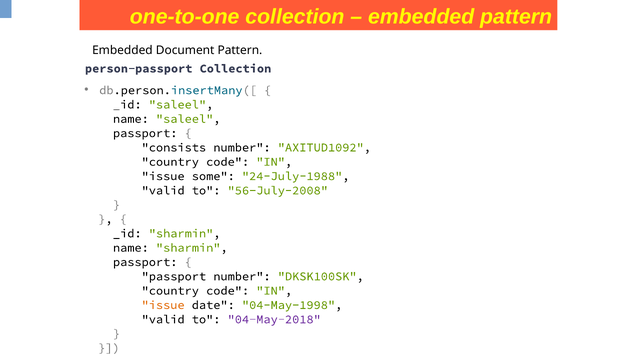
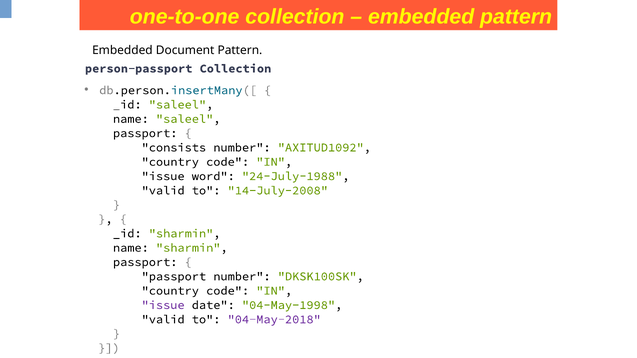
some: some -> word
56-July-2008: 56-July-2008 -> 14-July-2008
issue at (163, 305) colour: orange -> purple
